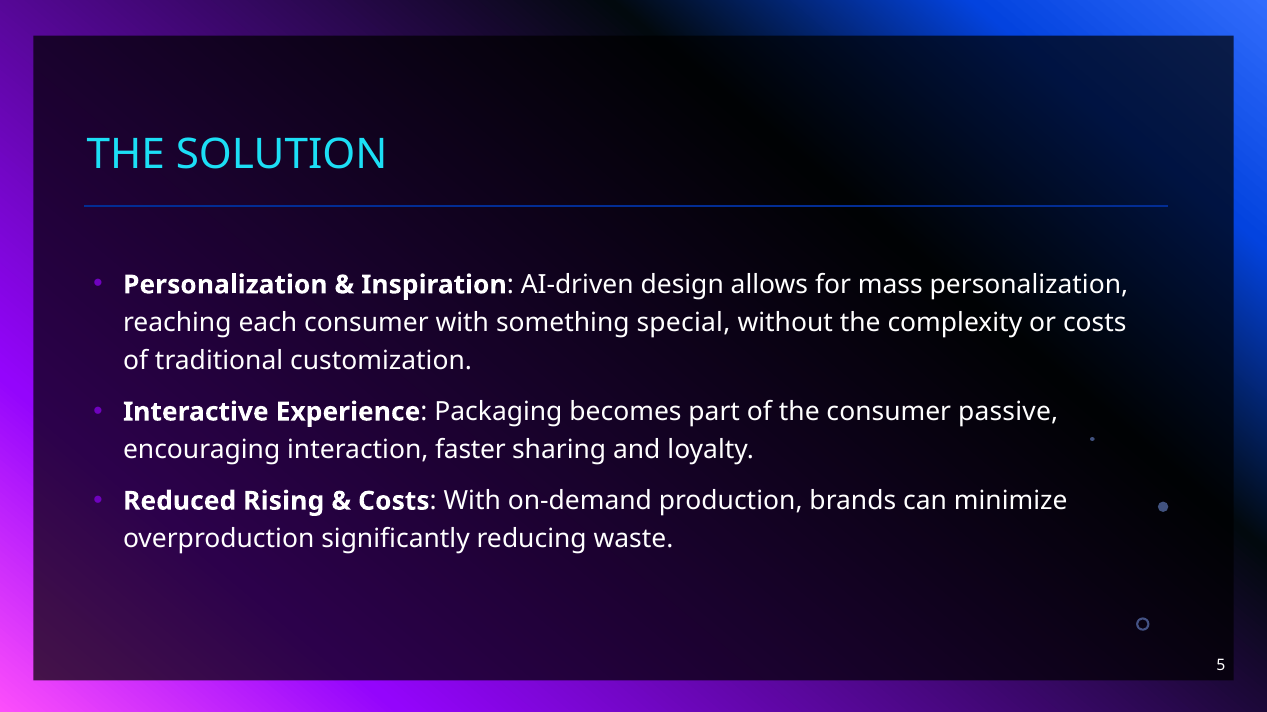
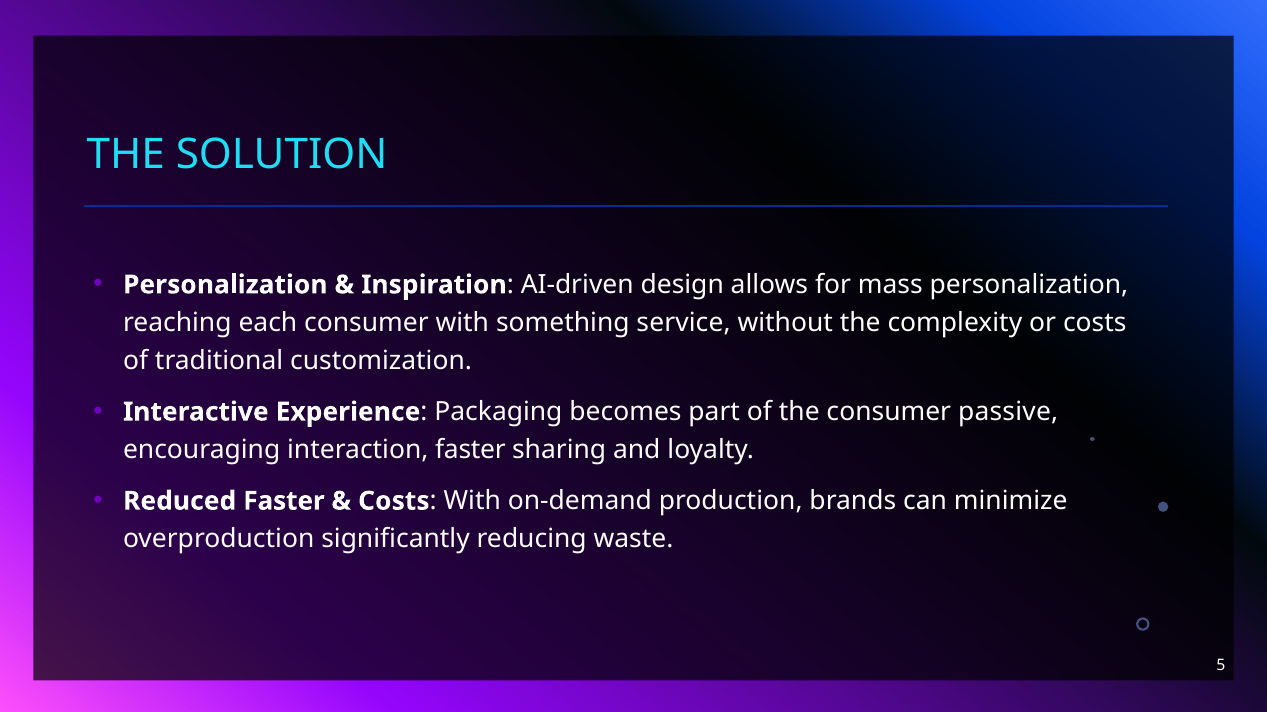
special: special -> service
Reduced Rising: Rising -> Faster
